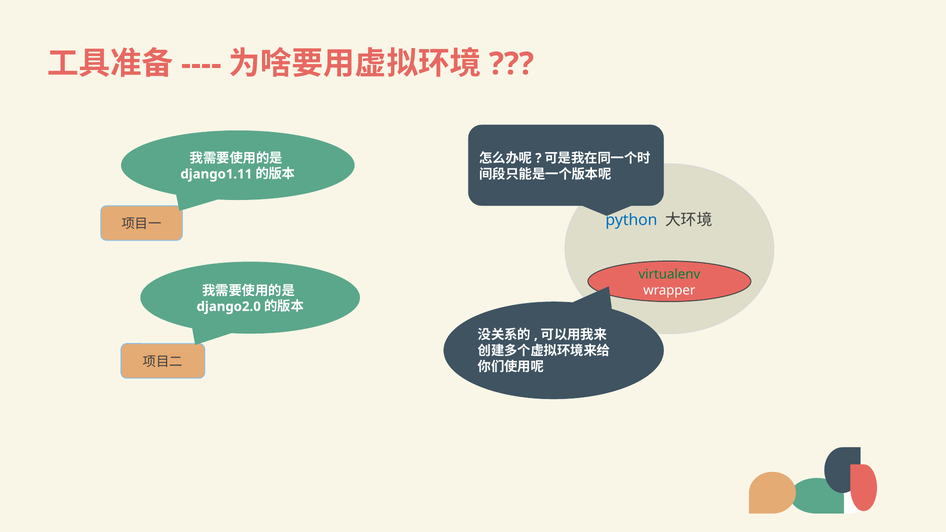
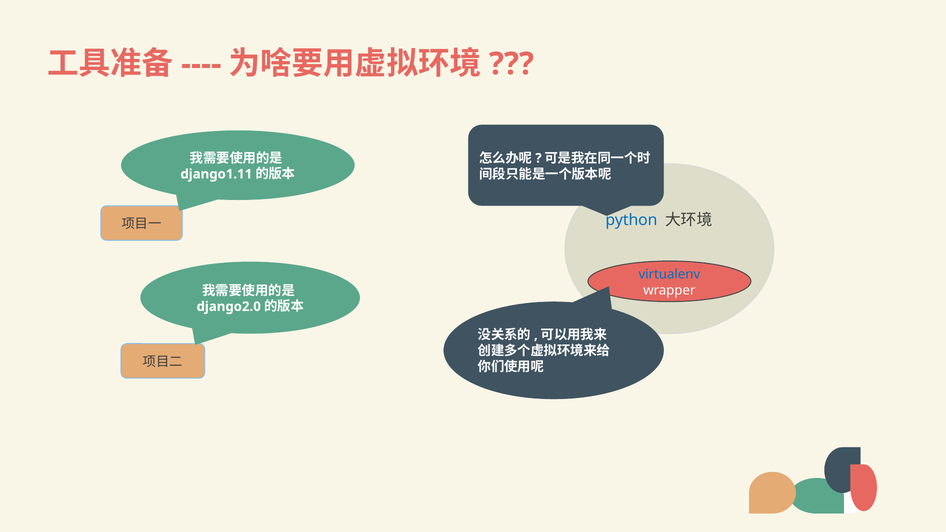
virtualenv colour: green -> blue
